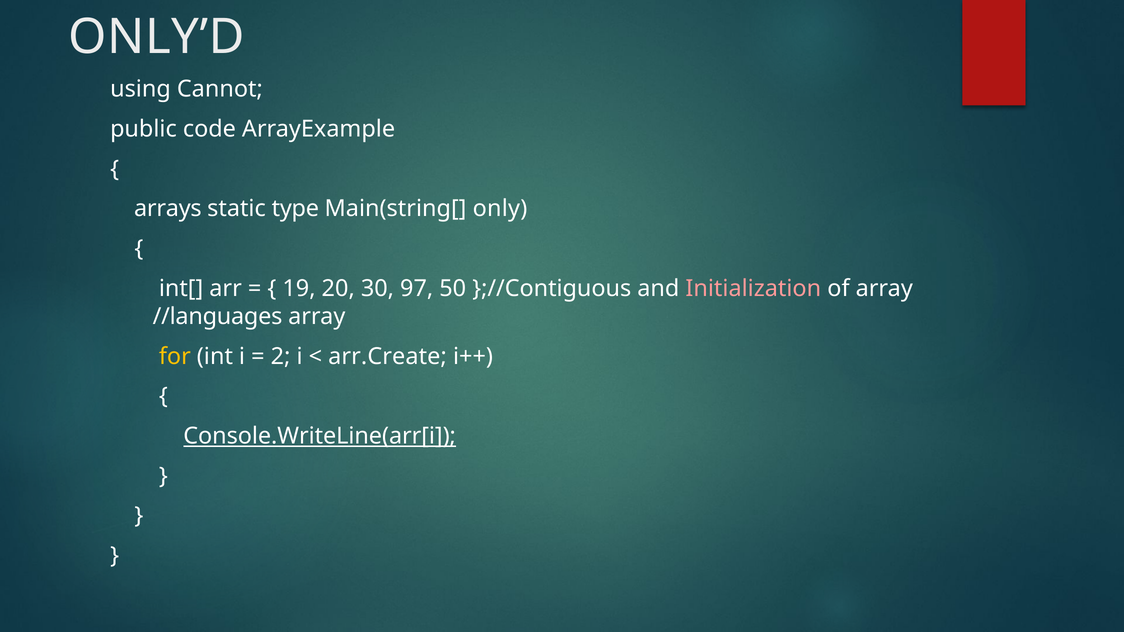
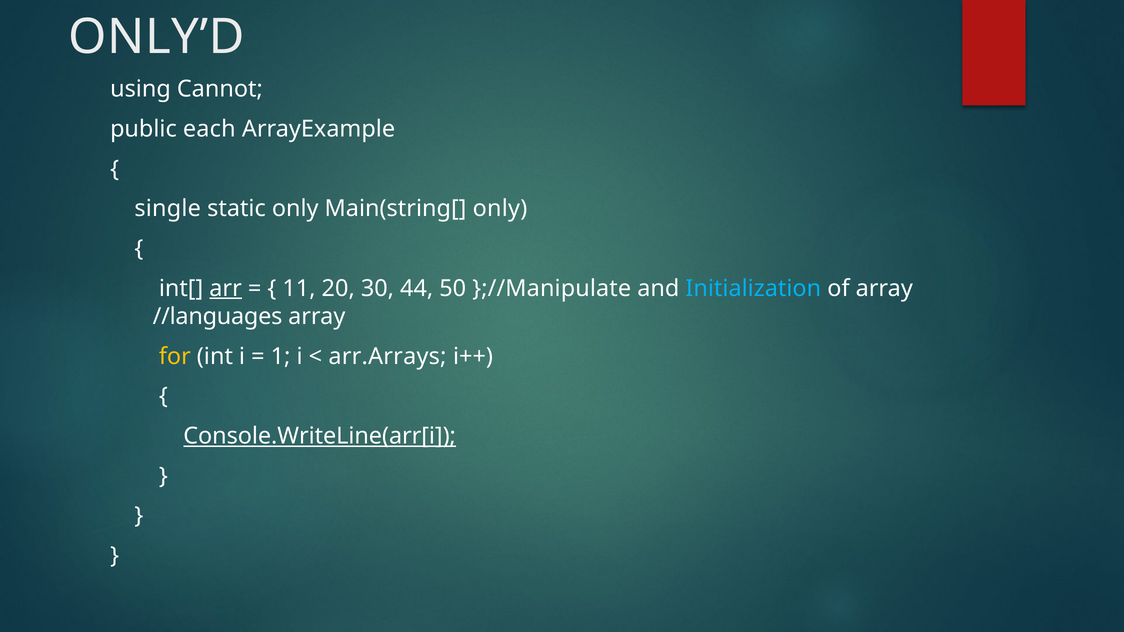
code: code -> each
arrays: arrays -> single
static type: type -> only
arr underline: none -> present
19: 19 -> 11
97: 97 -> 44
};//Contiguous: };//Contiguous -> };//Manipulate
Initialization colour: pink -> light blue
2: 2 -> 1
arr.Create: arr.Create -> arr.Arrays
